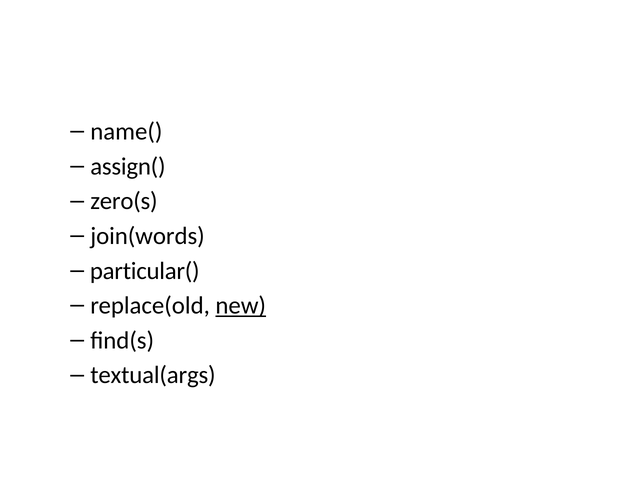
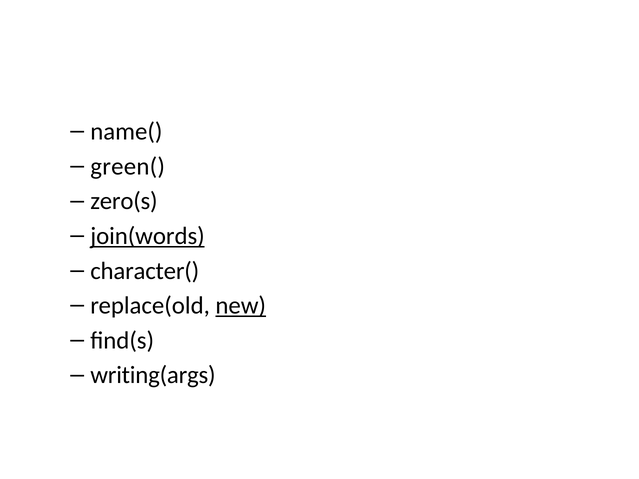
assign(: assign( -> green(
join(words underline: none -> present
particular(: particular( -> character(
textual(args: textual(args -> writing(args
